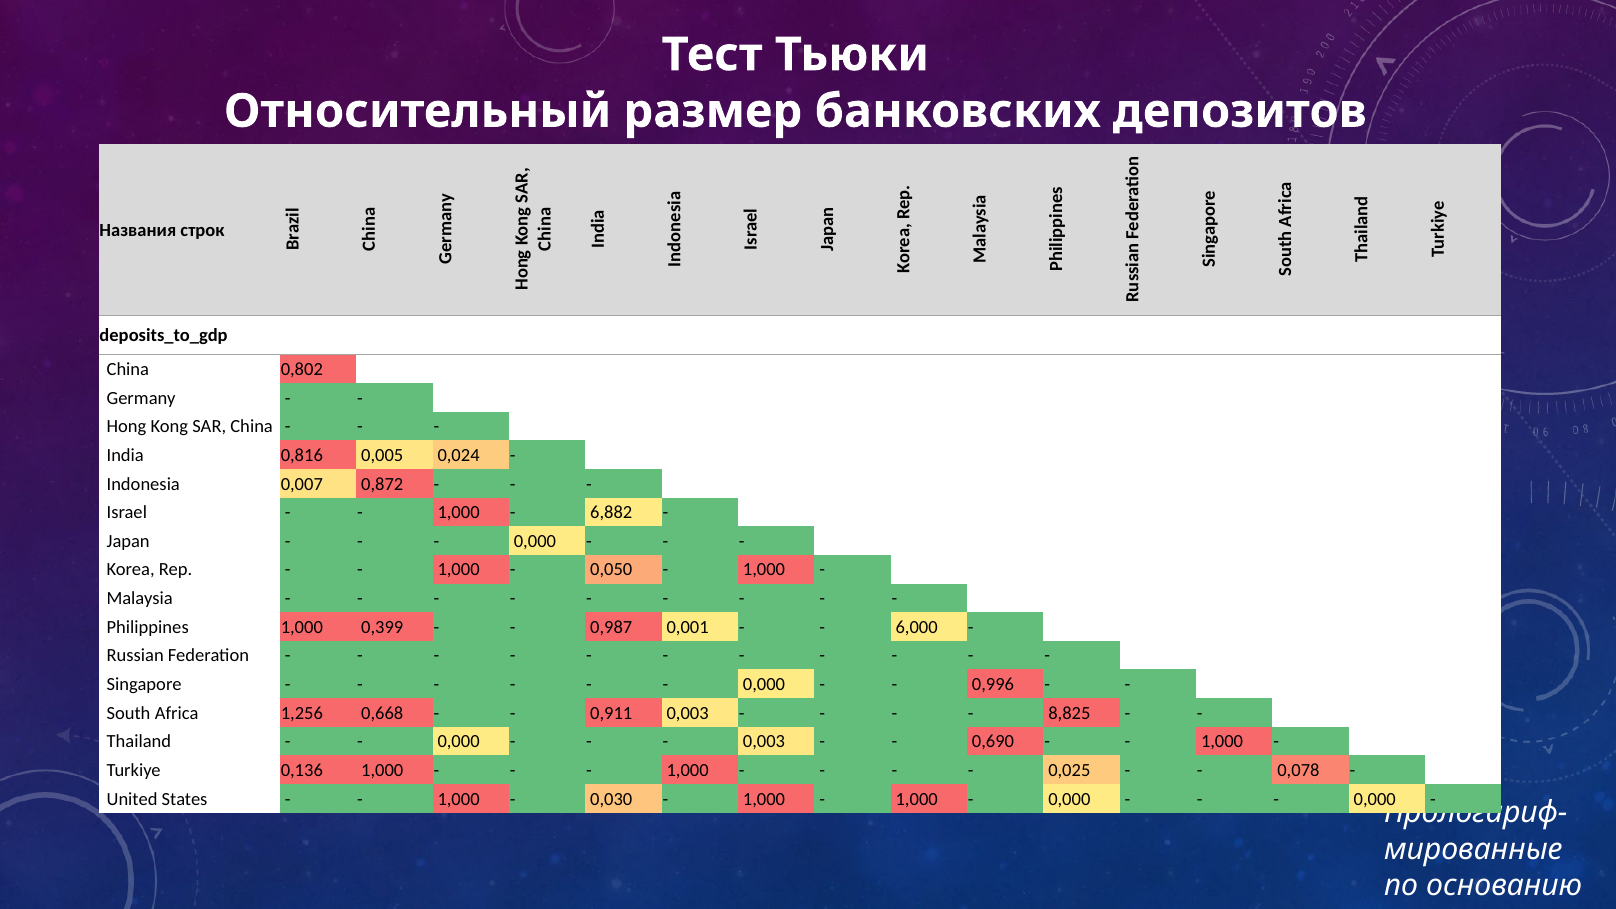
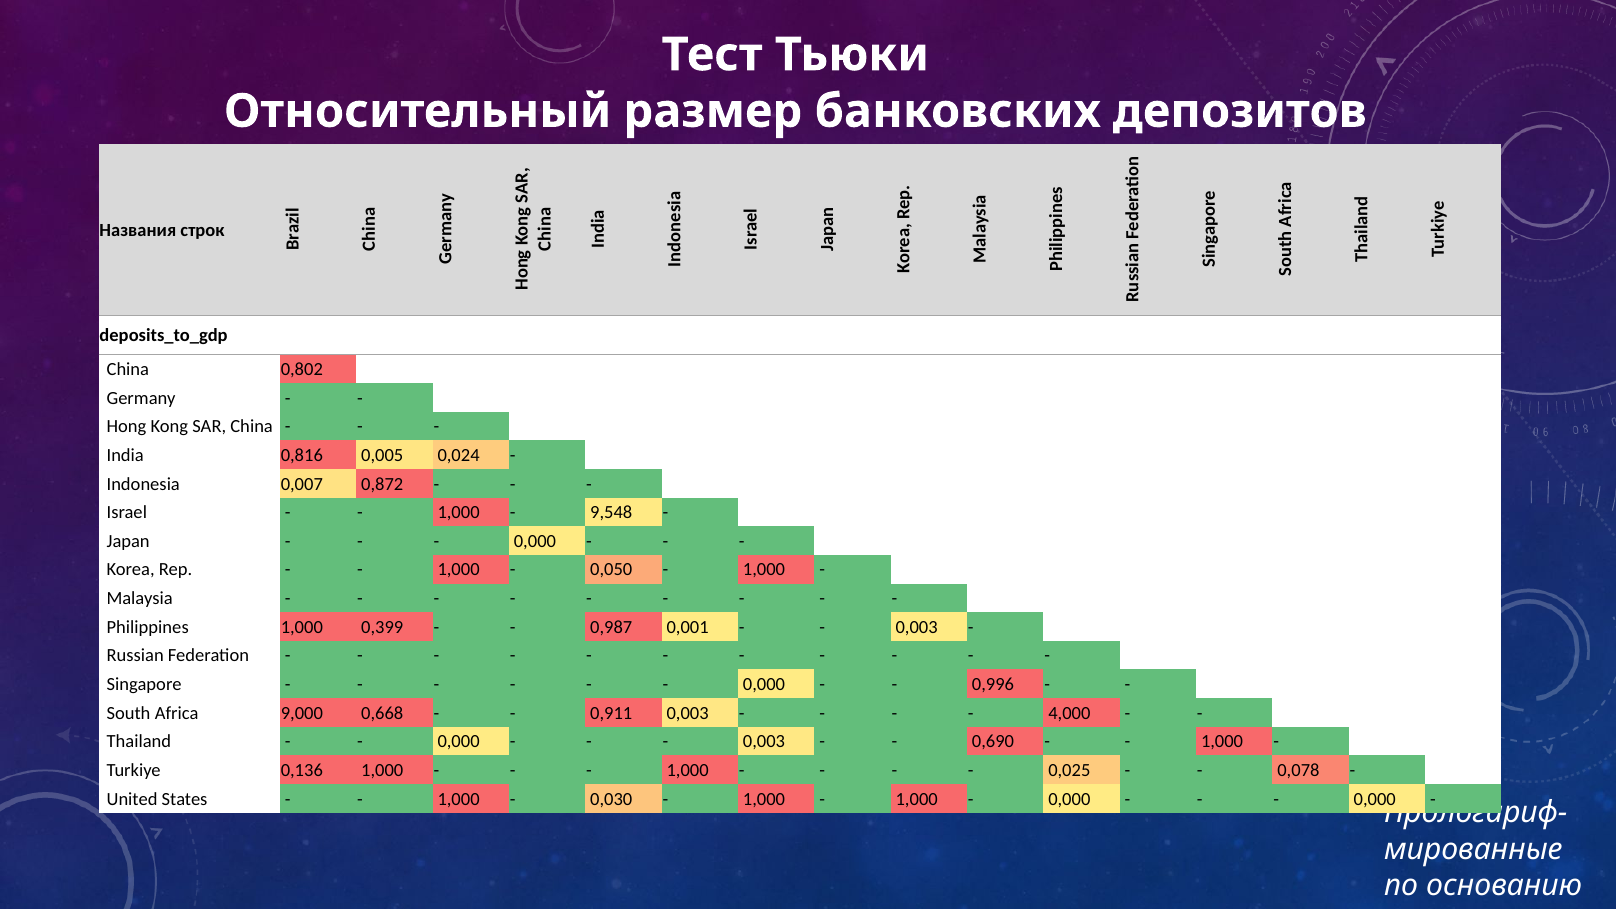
6,882: 6,882 -> 9,548
6,000 at (917, 627): 6,000 -> 0,003
1,256: 1,256 -> 9,000
8,825: 8,825 -> 4,000
